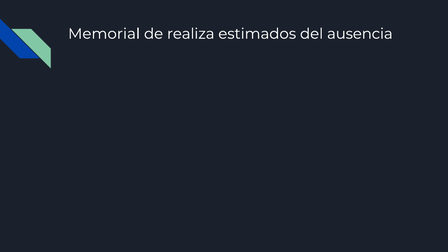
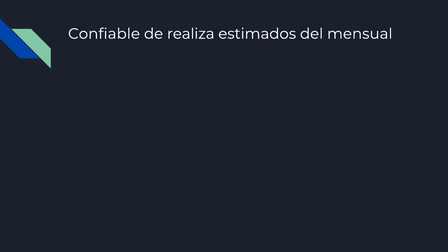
Memorial: Memorial -> Confiable
ausencia: ausencia -> mensual
